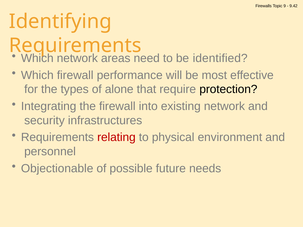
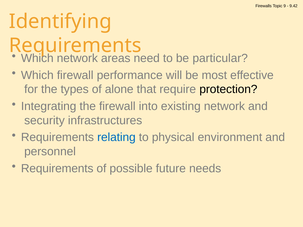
identified: identified -> particular
relating colour: red -> blue
Objectionable at (57, 169): Objectionable -> Requirements
